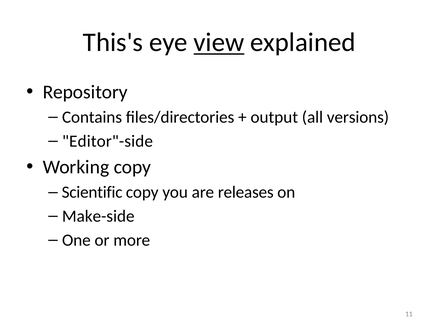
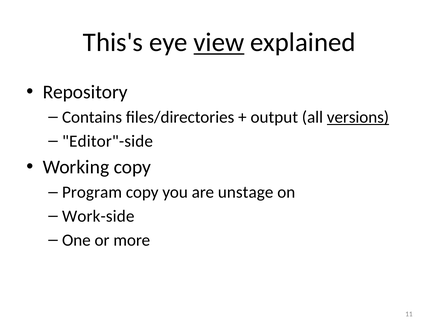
versions underline: none -> present
Scientific: Scientific -> Program
releases: releases -> unstage
Make-side: Make-side -> Work-side
